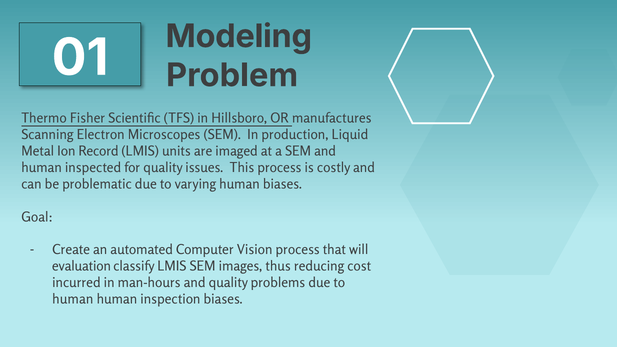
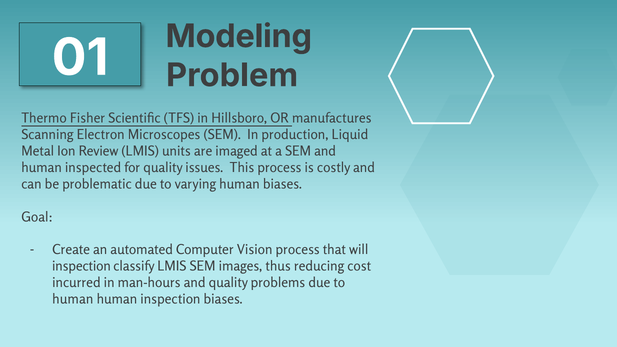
Record: Record -> Review
evaluation at (81, 266): evaluation -> inspection
